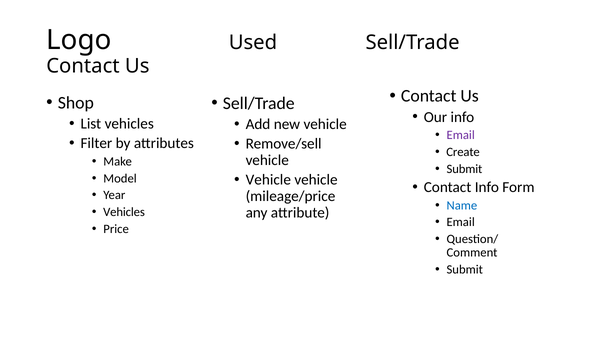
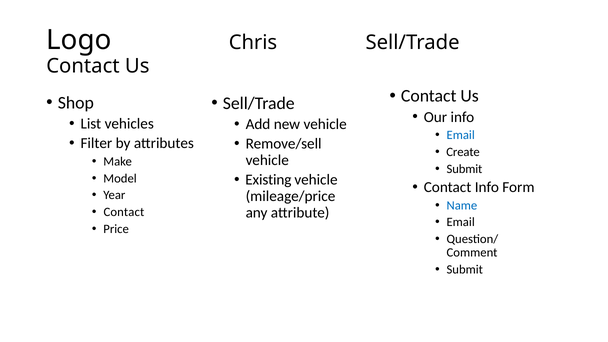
Used: Used -> Chris
Email at (461, 135) colour: purple -> blue
Vehicle at (268, 180): Vehicle -> Existing
Vehicles at (124, 212): Vehicles -> Contact
